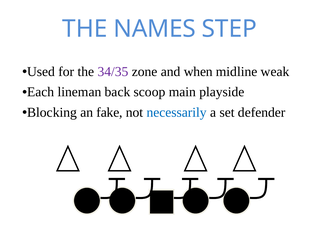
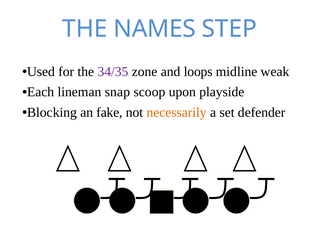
when: when -> loops
back: back -> snap
main: main -> upon
necessarily colour: blue -> orange
